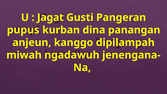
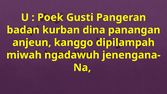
Jagat: Jagat -> Poek
pupus: pupus -> badan
